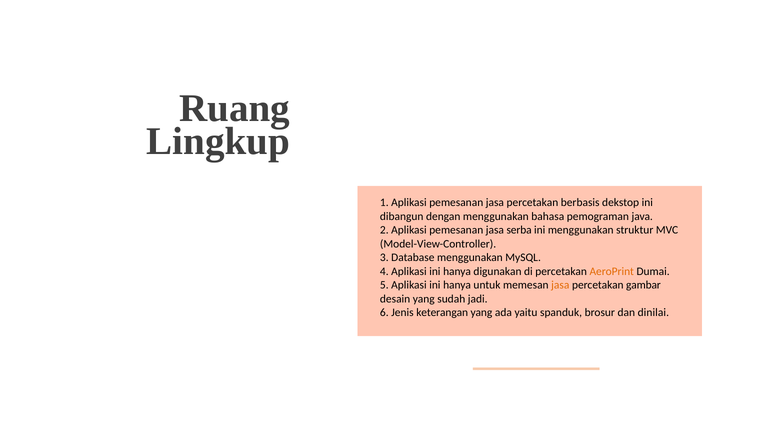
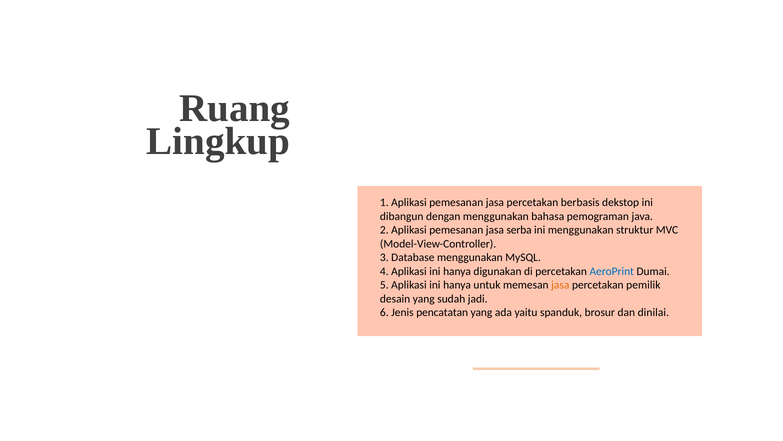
AeroPrint colour: orange -> blue
gambar: gambar -> pemilik
keterangan: keterangan -> pencatatan
